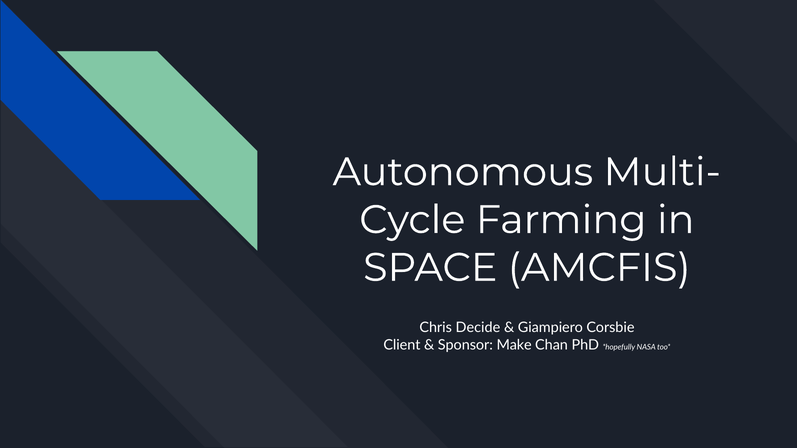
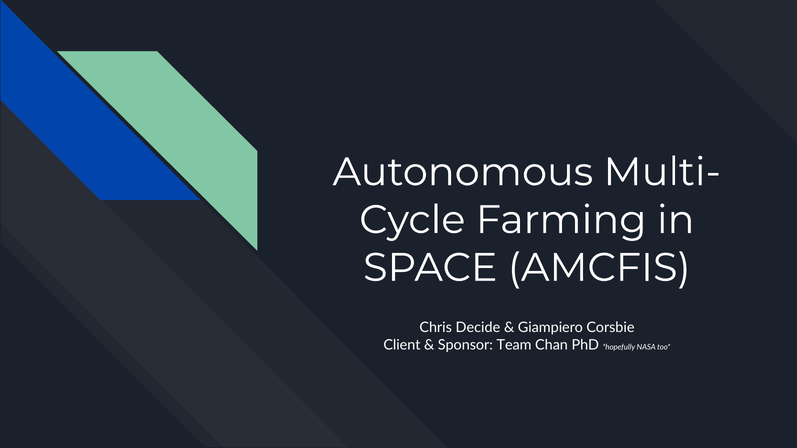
Make: Make -> Team
